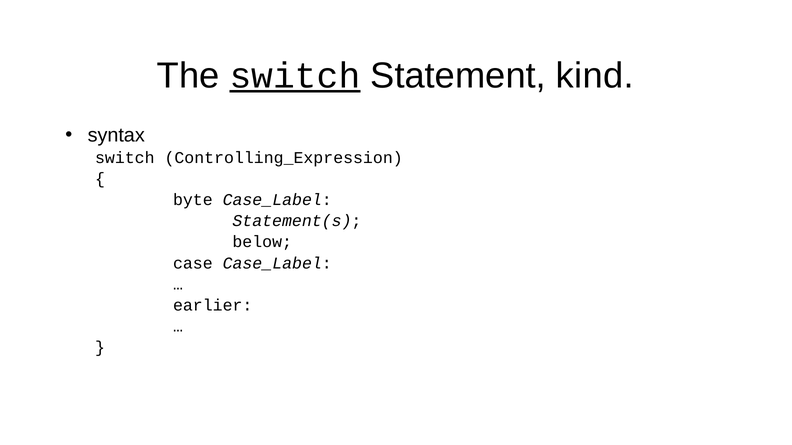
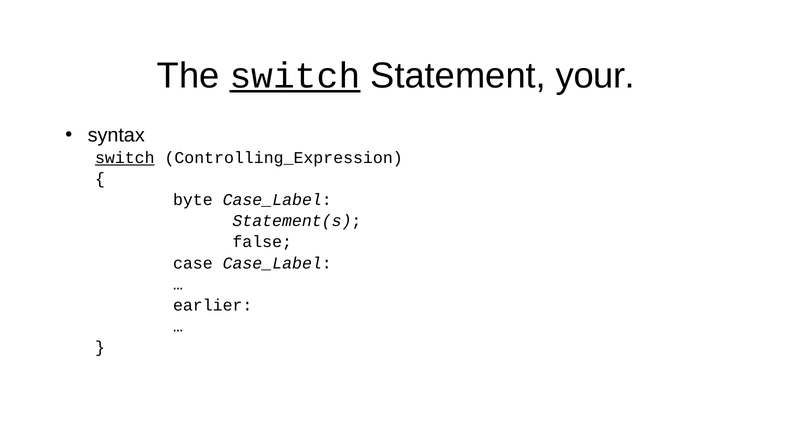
kind: kind -> your
switch at (125, 158) underline: none -> present
below: below -> false
